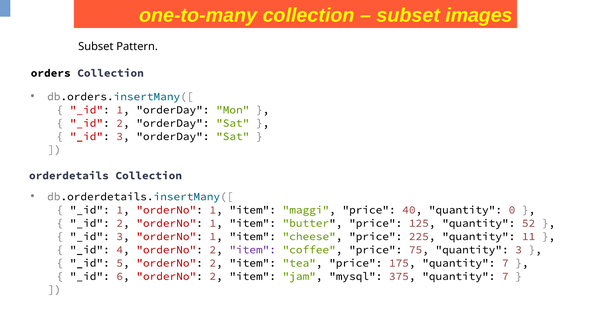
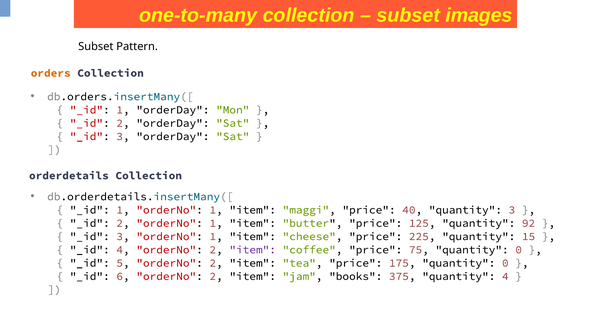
orders colour: black -> orange
quantity 0: 0 -> 3
52: 52 -> 92
11: 11 -> 15
75 quantity 3: 3 -> 0
175 quantity 7: 7 -> 0
mysql: mysql -> books
375 quantity 7: 7 -> 4
